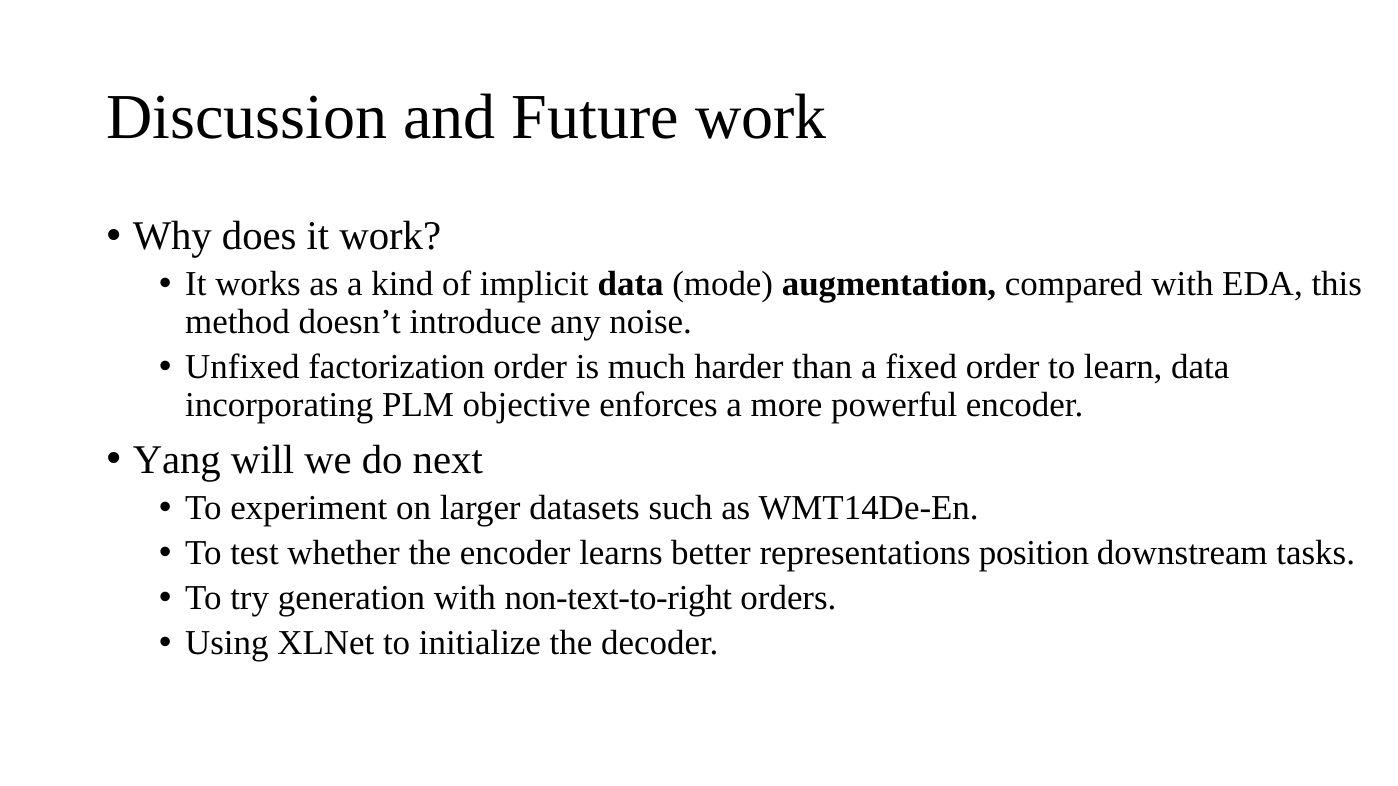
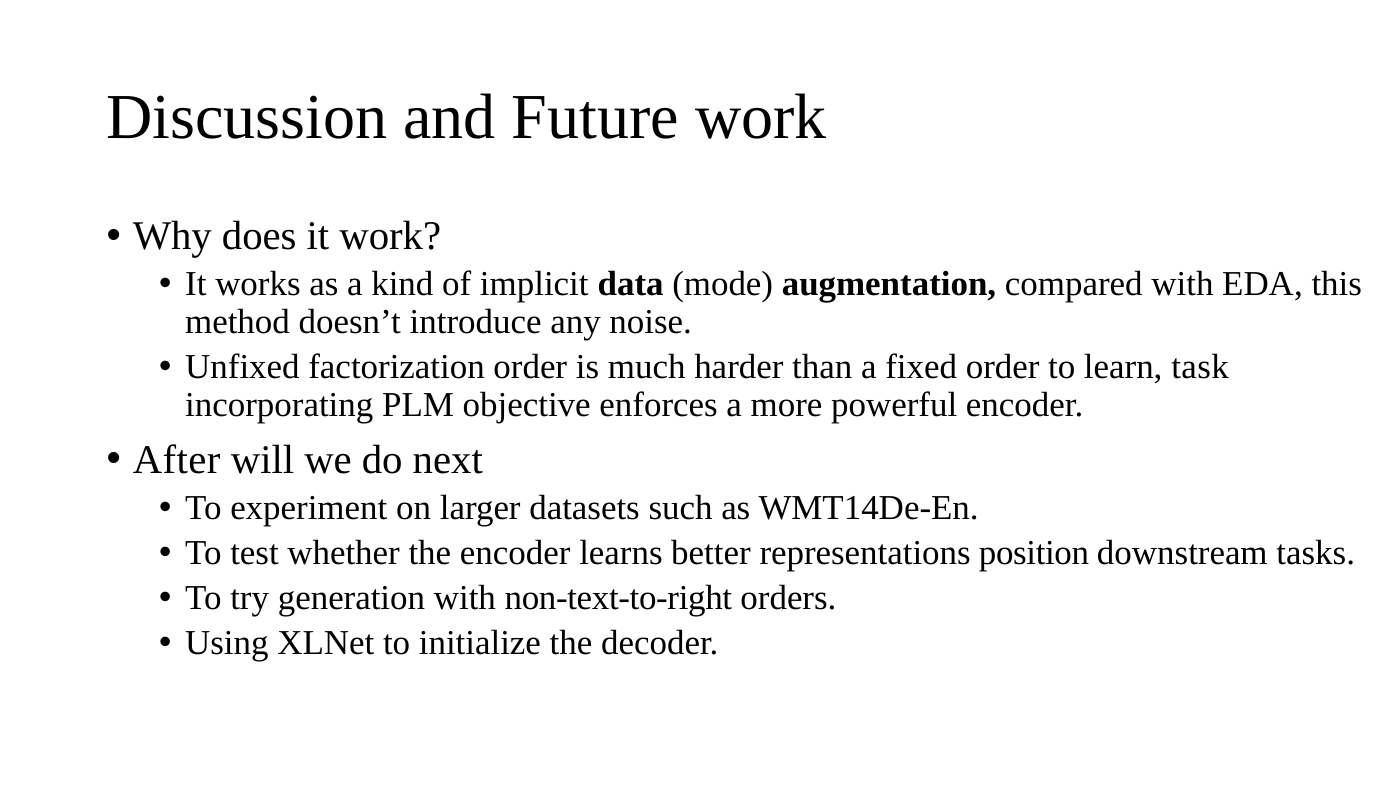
learn data: data -> task
Yang: Yang -> After
